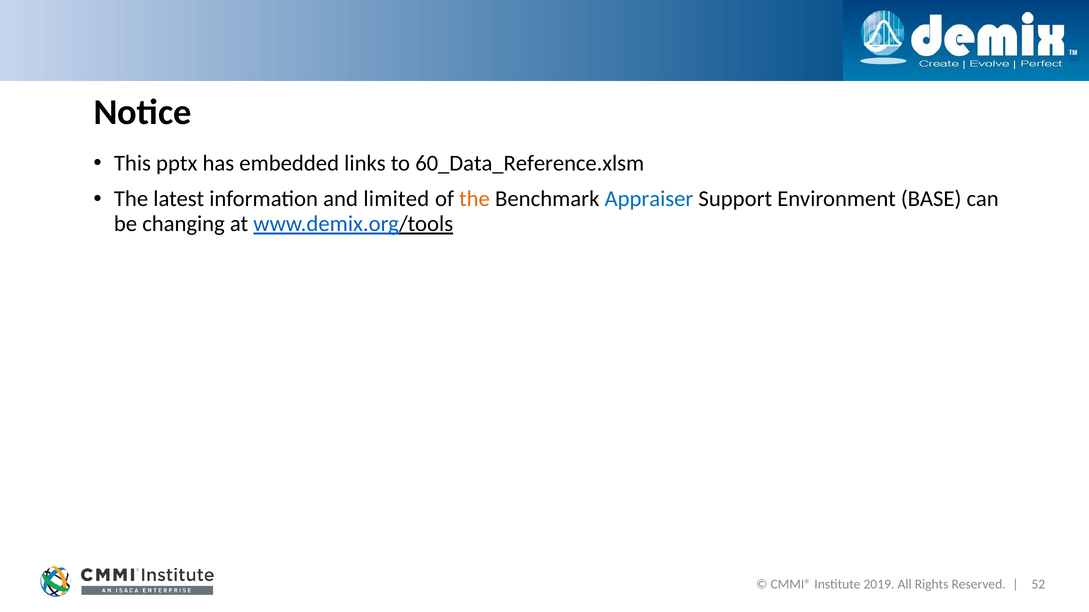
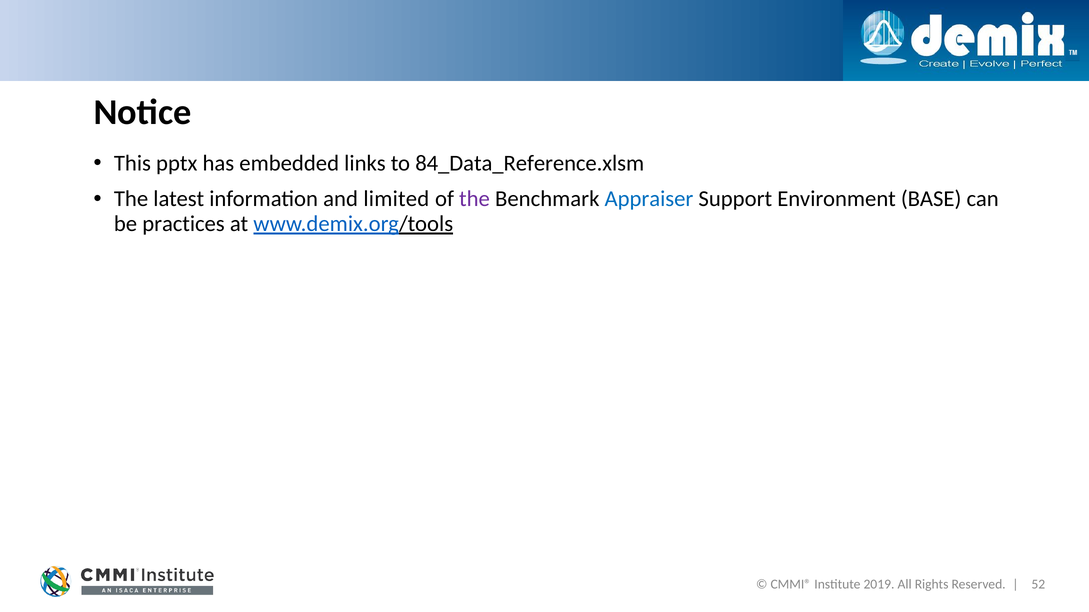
60_Data_Reference.xlsm: 60_Data_Reference.xlsm -> 84_Data_Reference.xlsm
the at (474, 199) colour: orange -> purple
changing: changing -> practices
